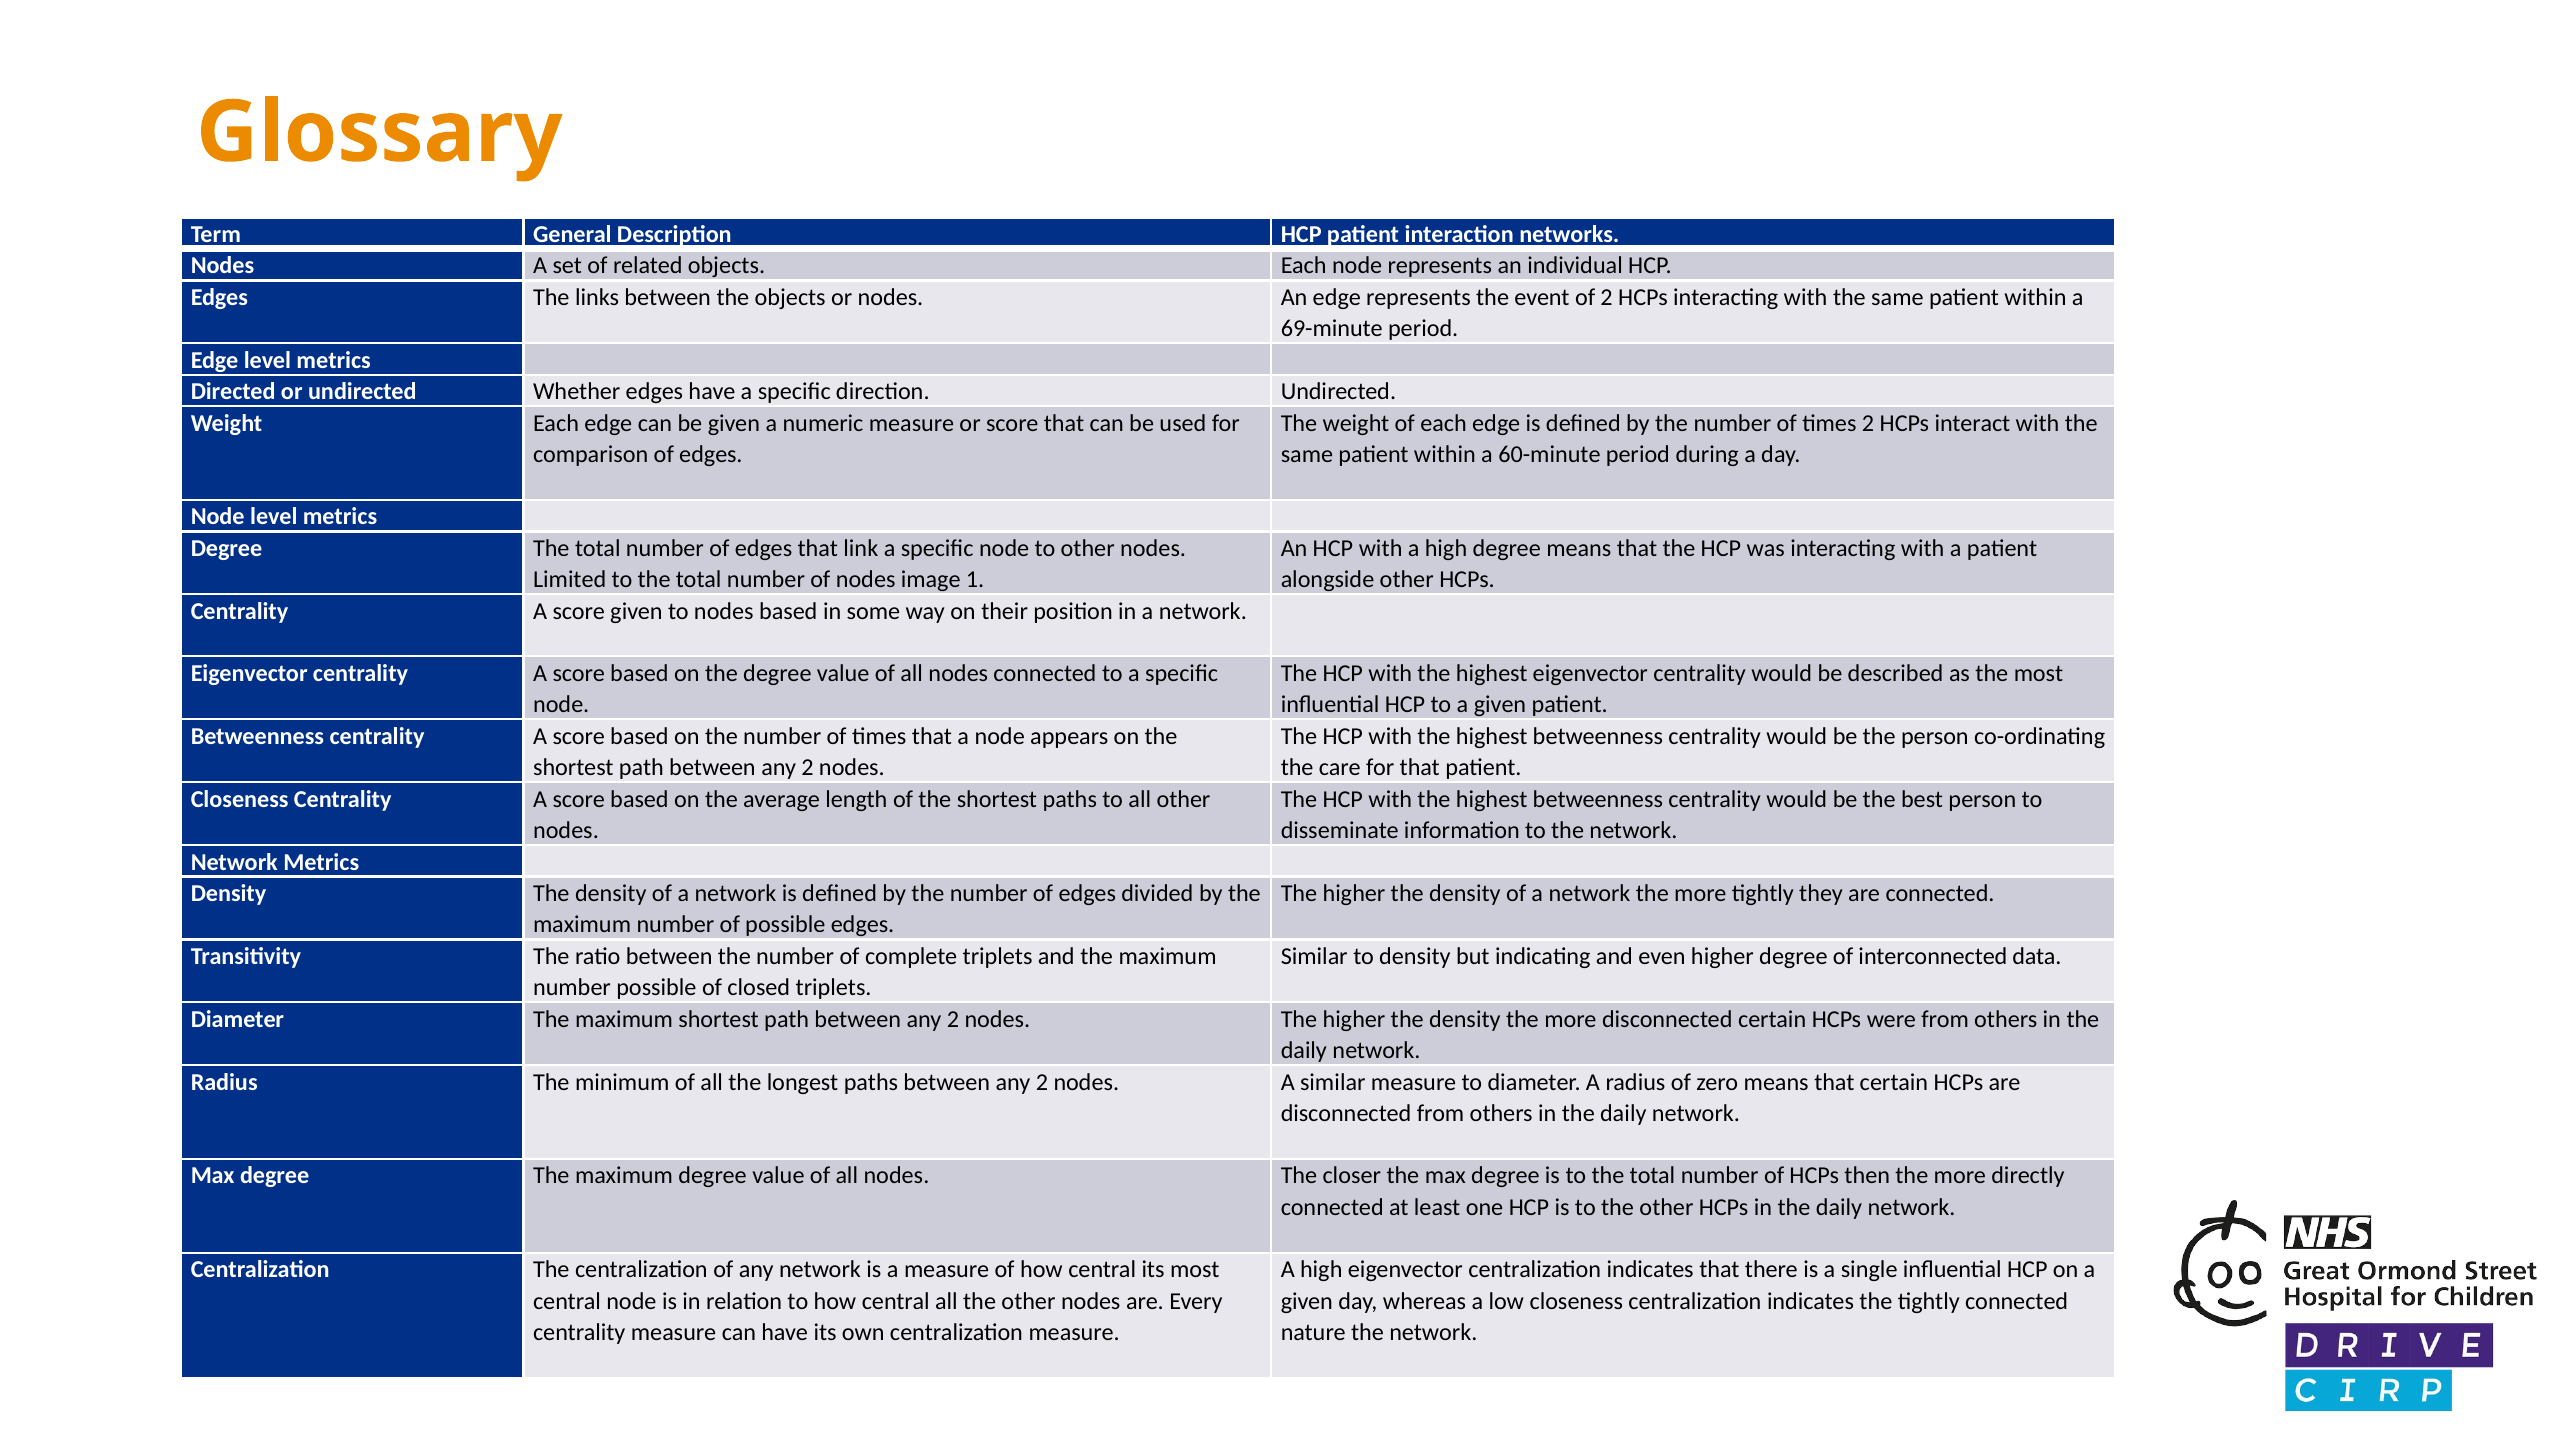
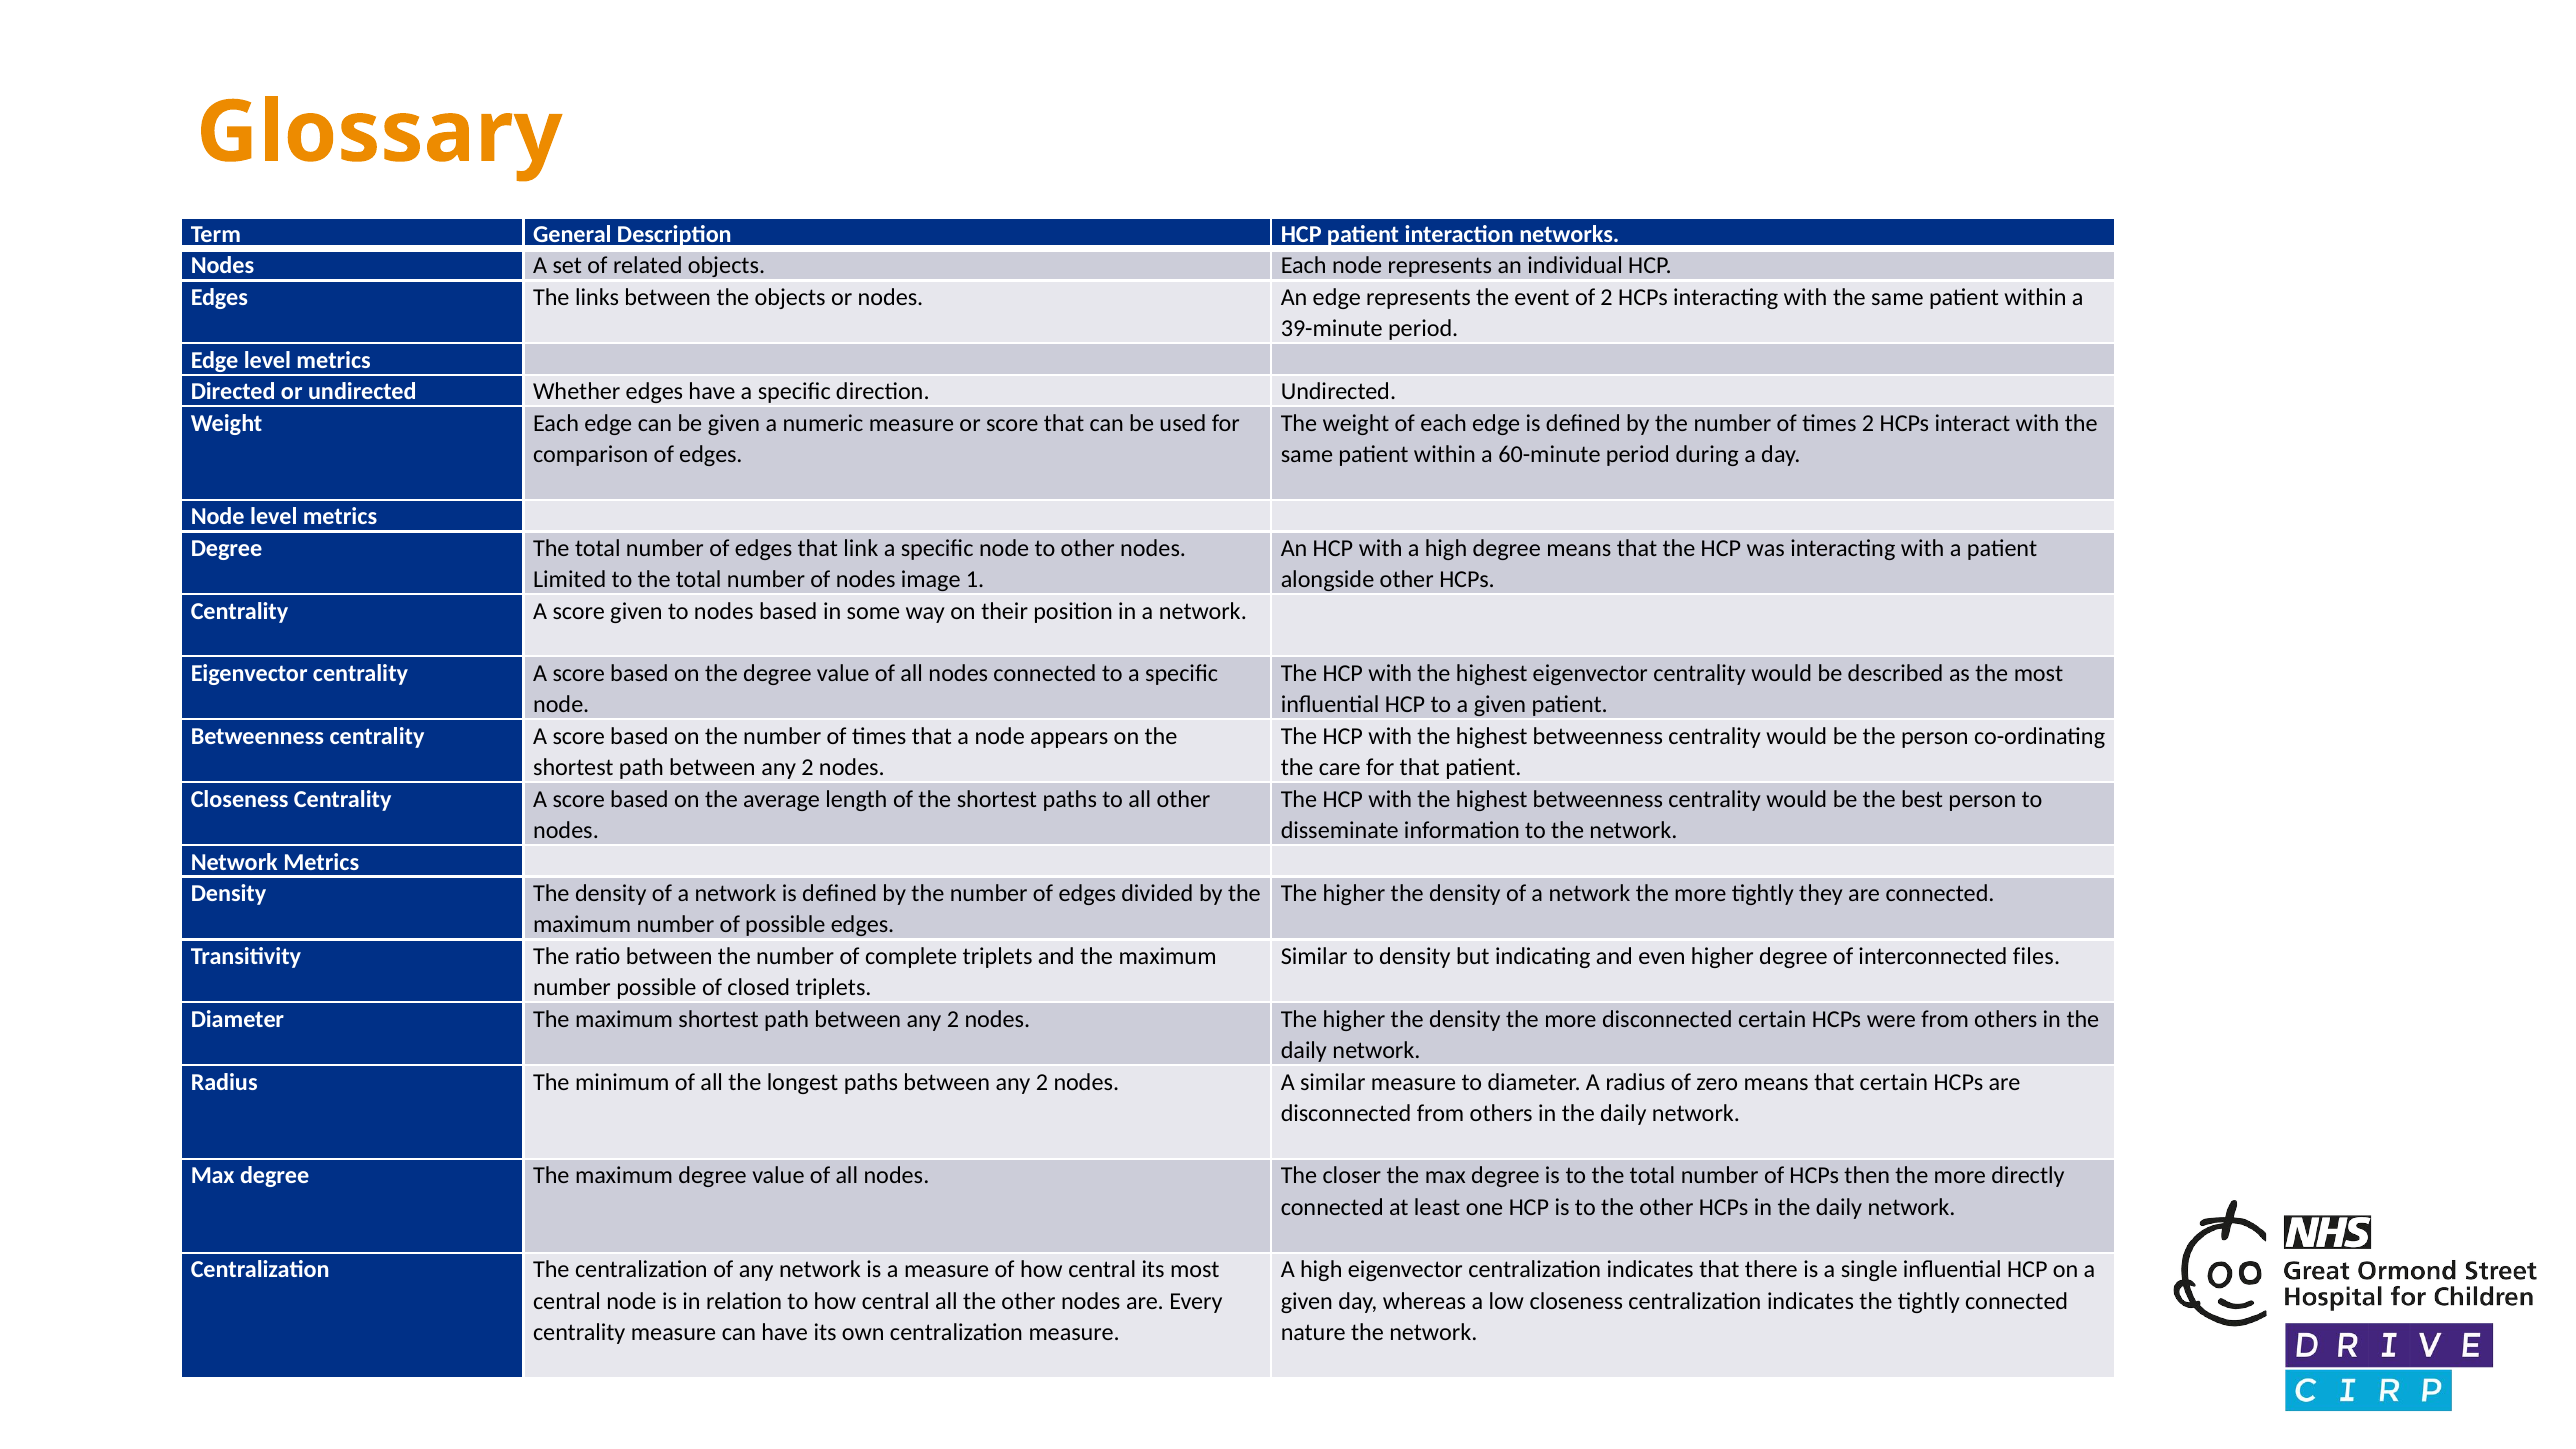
69-minute: 69-minute -> 39-minute
data: data -> files
